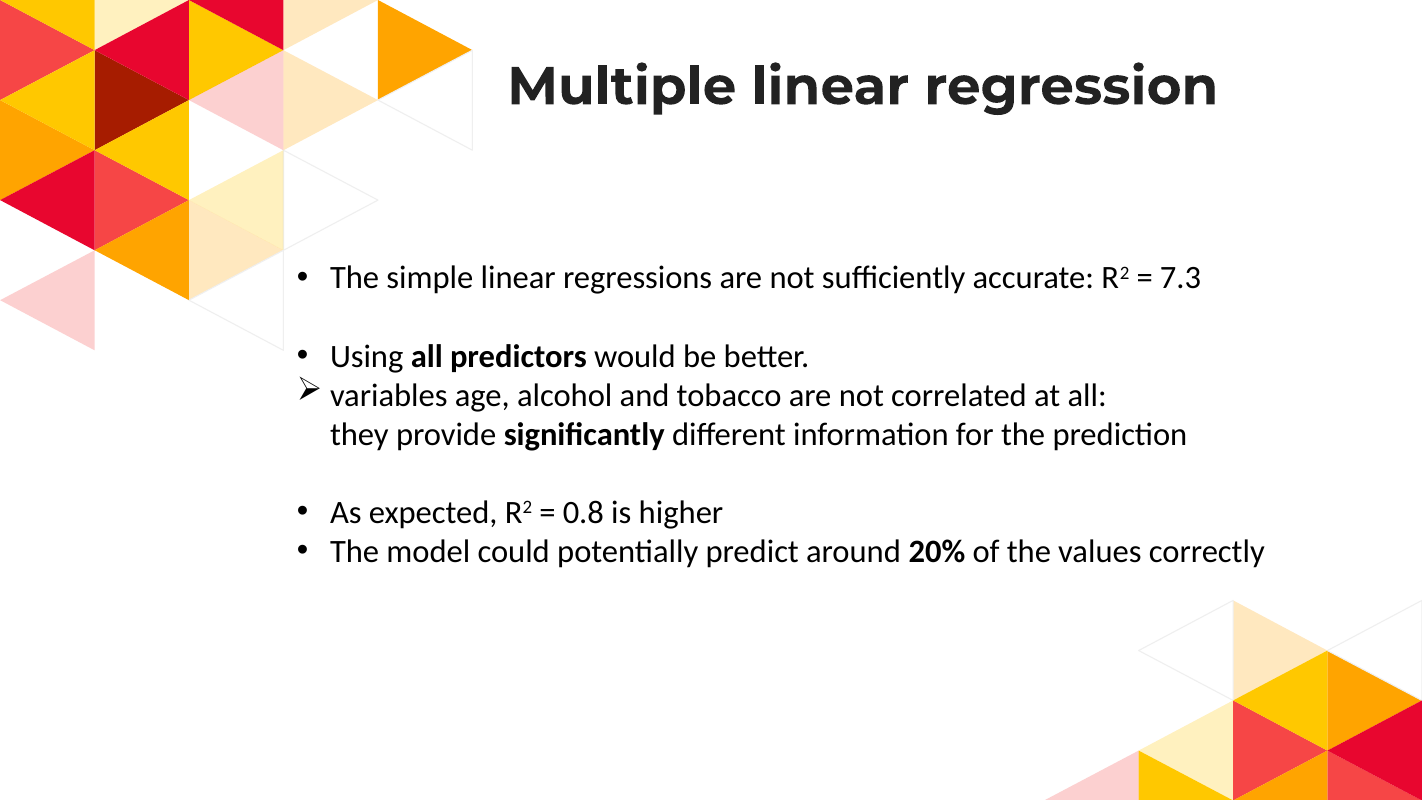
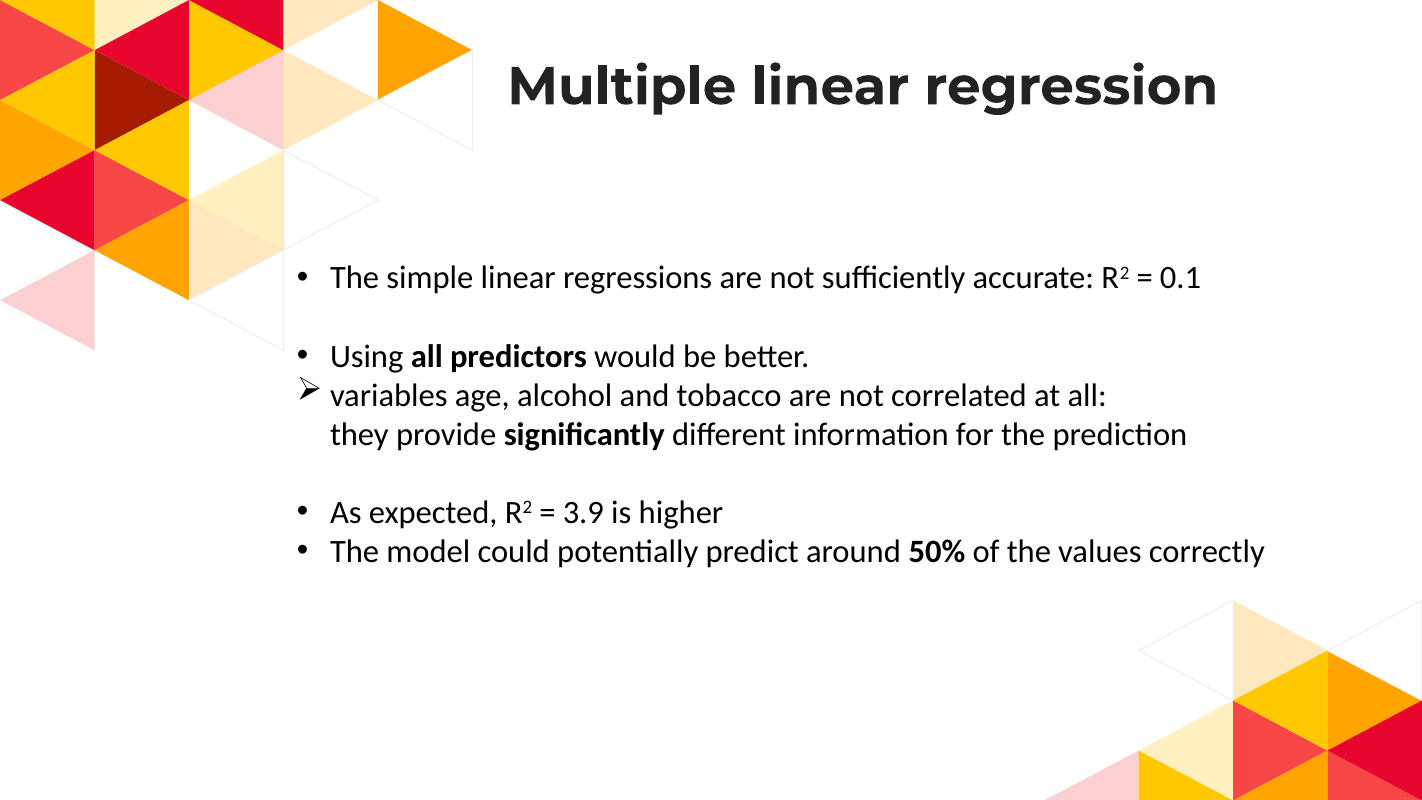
7.3: 7.3 -> 0.1
0.8: 0.8 -> 3.9
20%: 20% -> 50%
